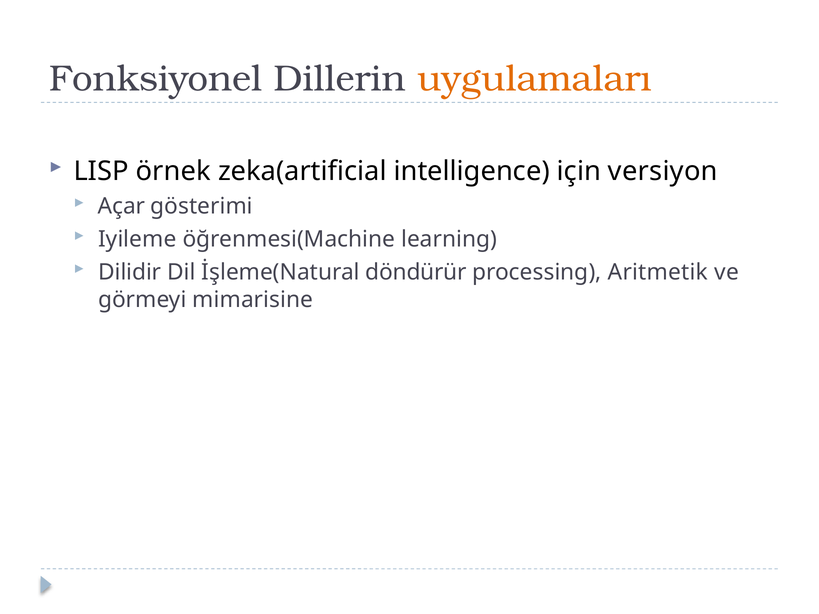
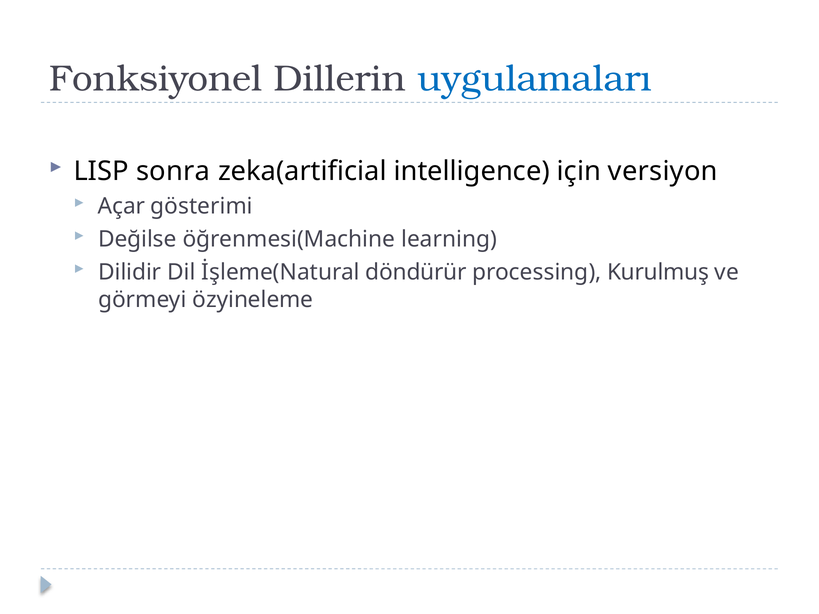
uygulamaları colour: orange -> blue
örnek: örnek -> sonra
Iyileme: Iyileme -> Değilse
Aritmetik: Aritmetik -> Kurulmuş
mimarisine: mimarisine -> özyineleme
